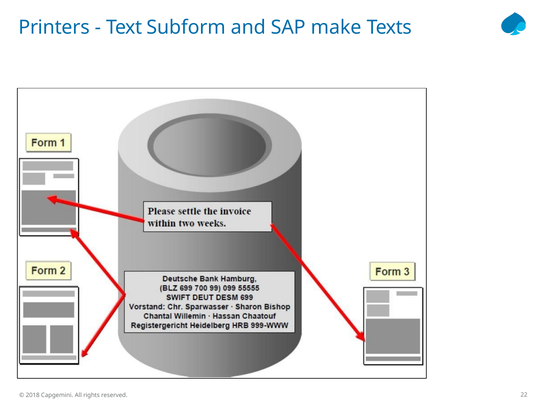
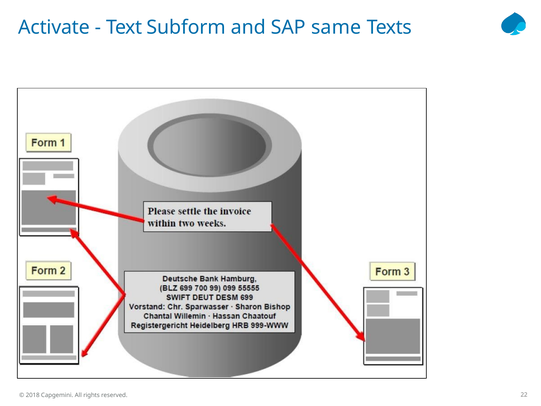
Printers: Printers -> Activate
make: make -> same
